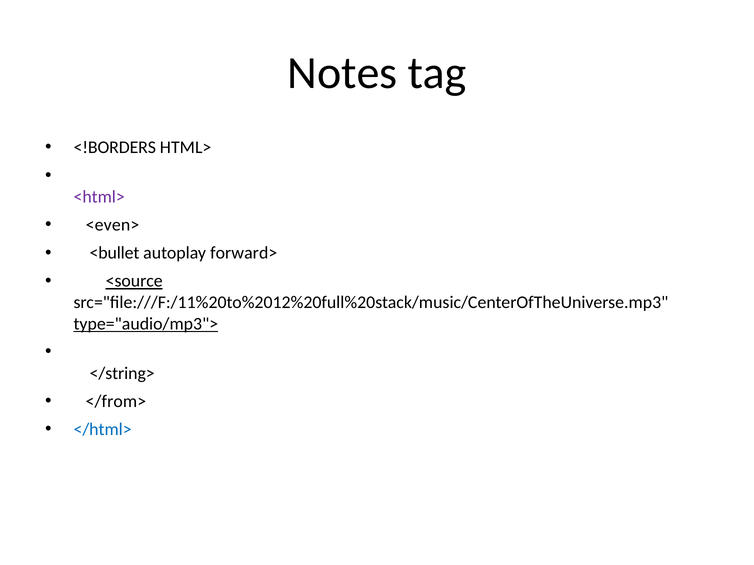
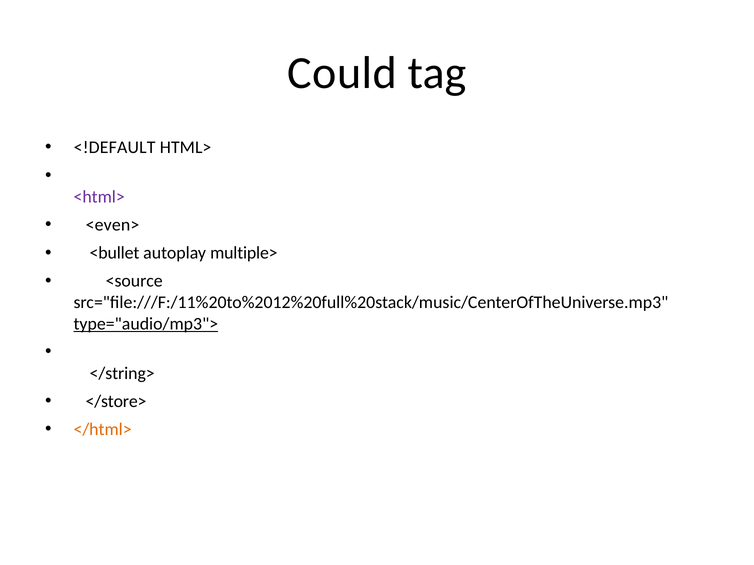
Notes: Notes -> Could
<!BORDERS: <!BORDERS -> <!DEFAULT
forward>: forward> -> multiple>
<source underline: present -> none
</from>: </from> -> </store>
</html> colour: blue -> orange
